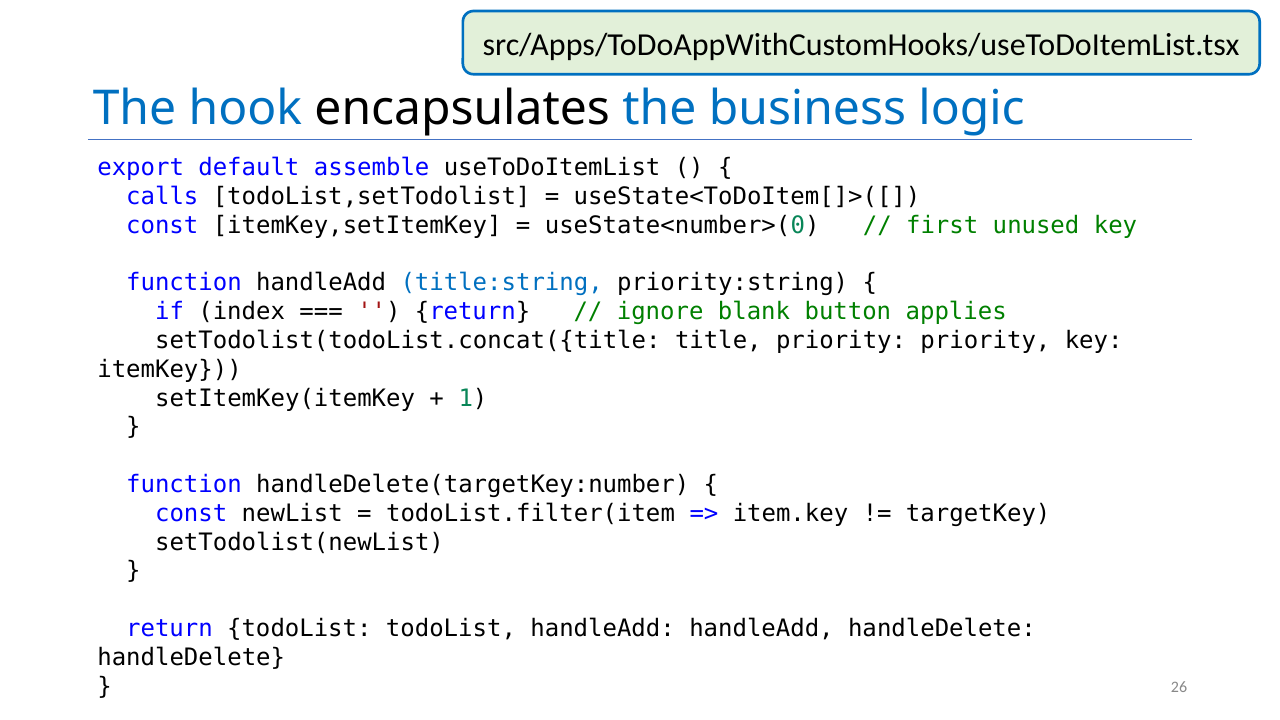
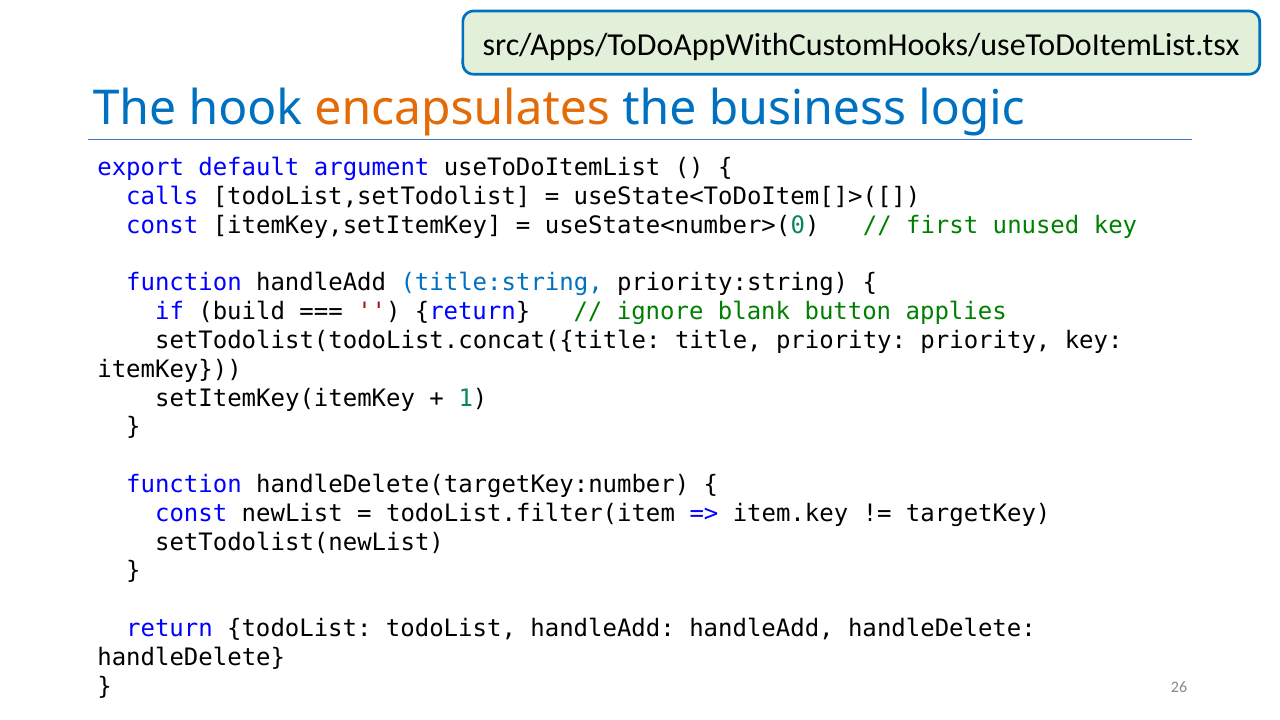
encapsulates colour: black -> orange
assemble: assemble -> argument
index: index -> build
